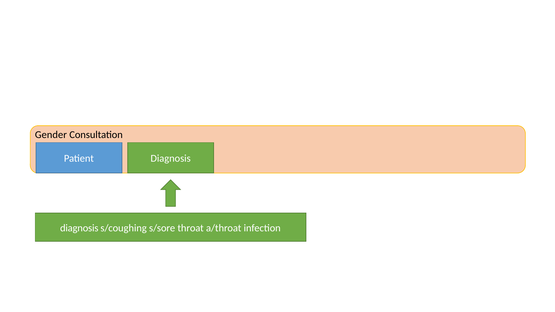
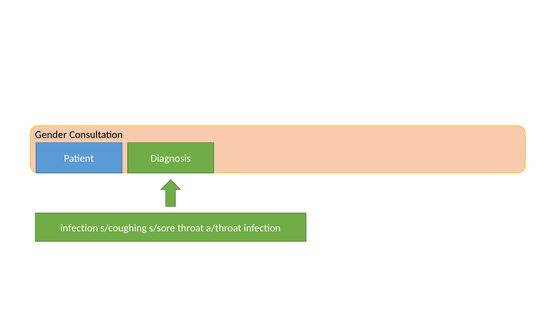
diagnosis at (79, 228): diagnosis -> infection
